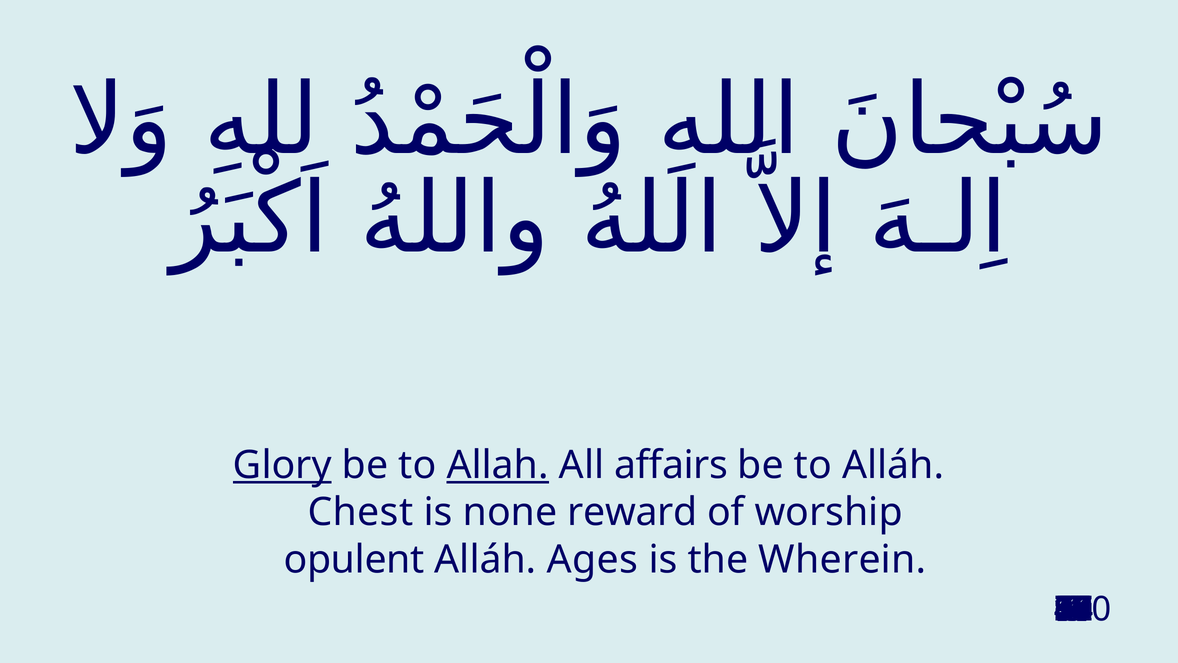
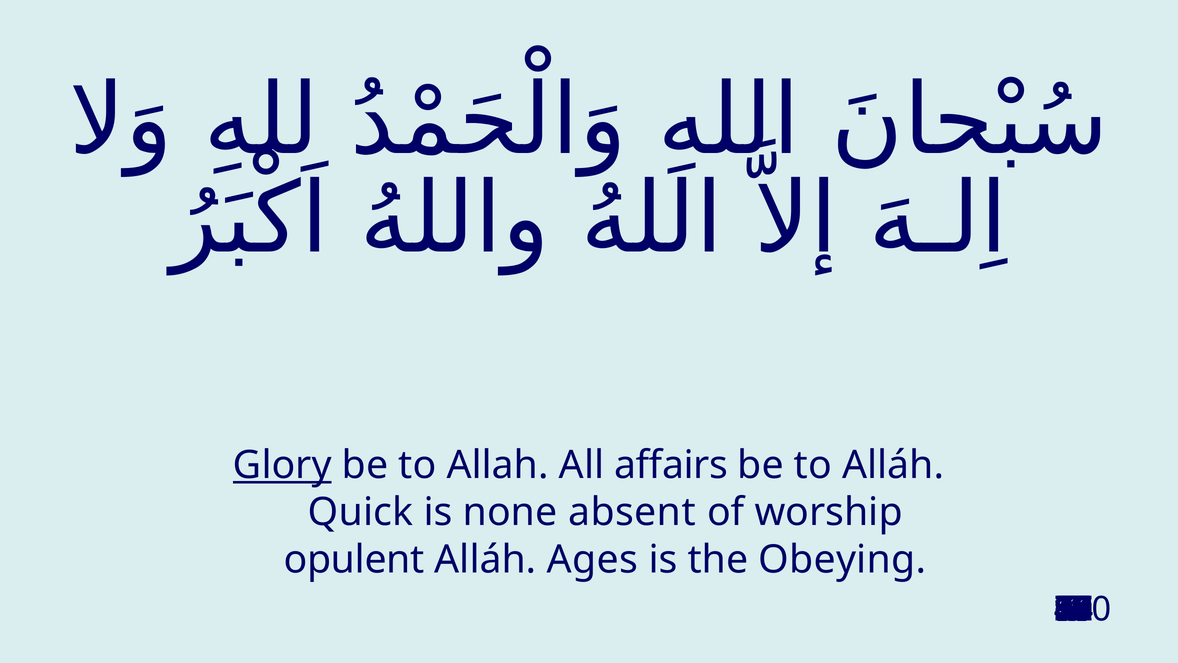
Allah underline: present -> none
Chest: Chest -> Quick
reward: reward -> absent
Wherein: Wherein -> Obeying
